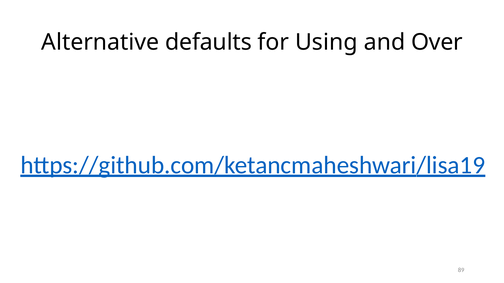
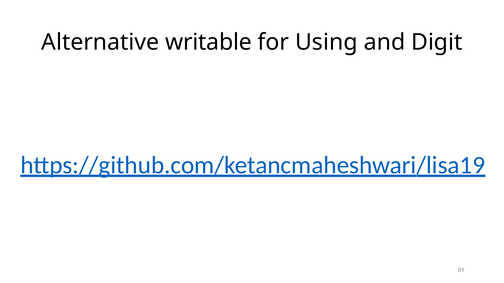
defaults: defaults -> writable
Over: Over -> Digit
